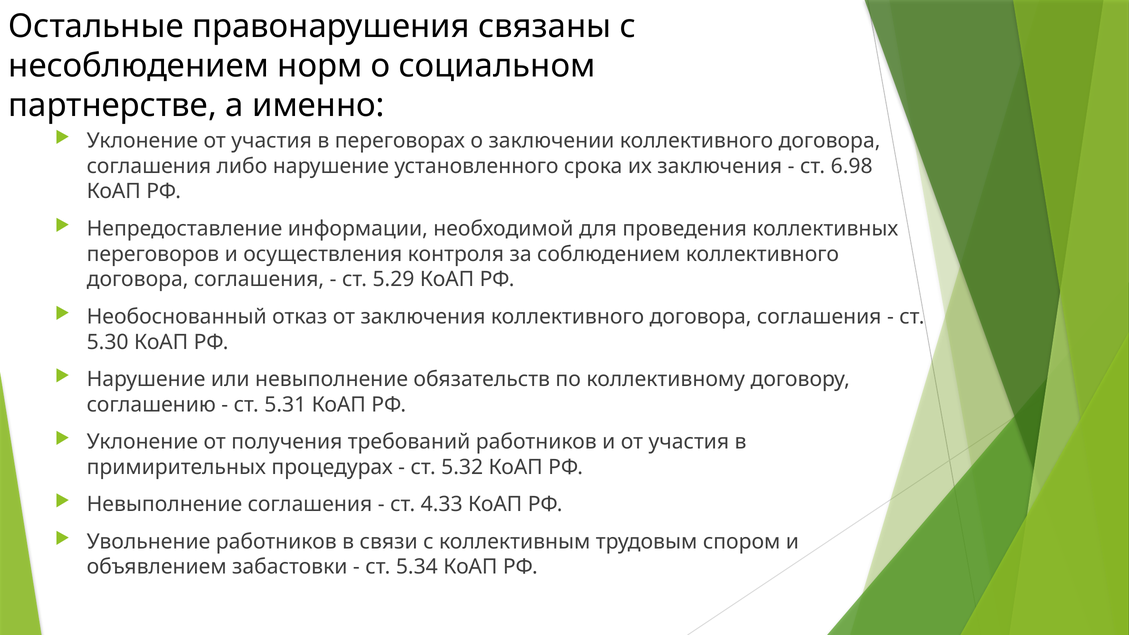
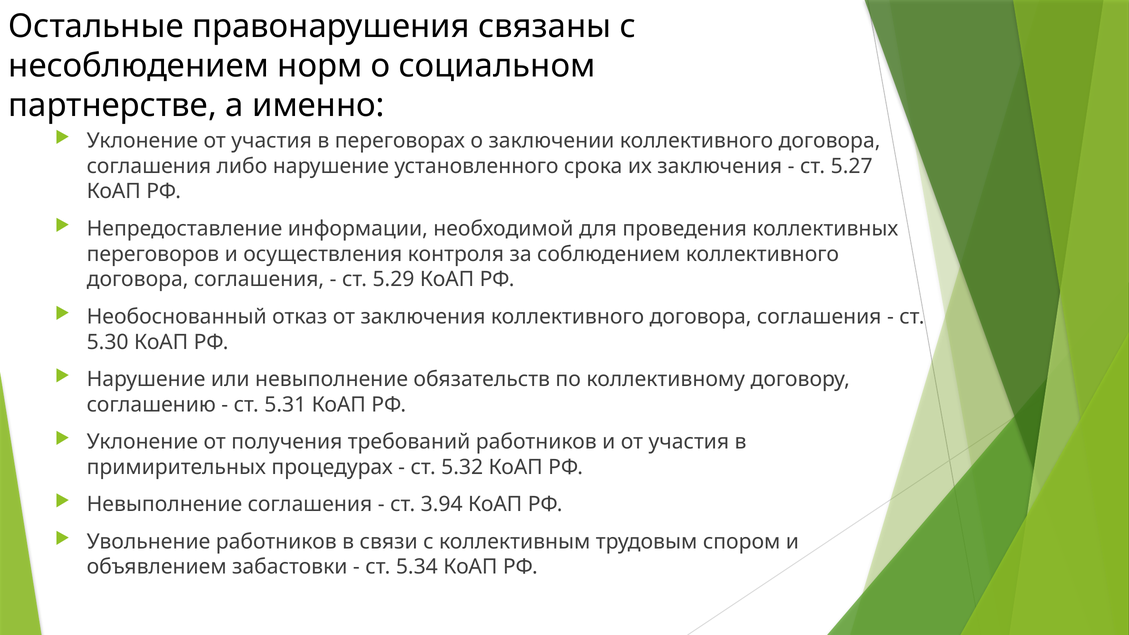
6.98: 6.98 -> 5.27
4.33: 4.33 -> 3.94
